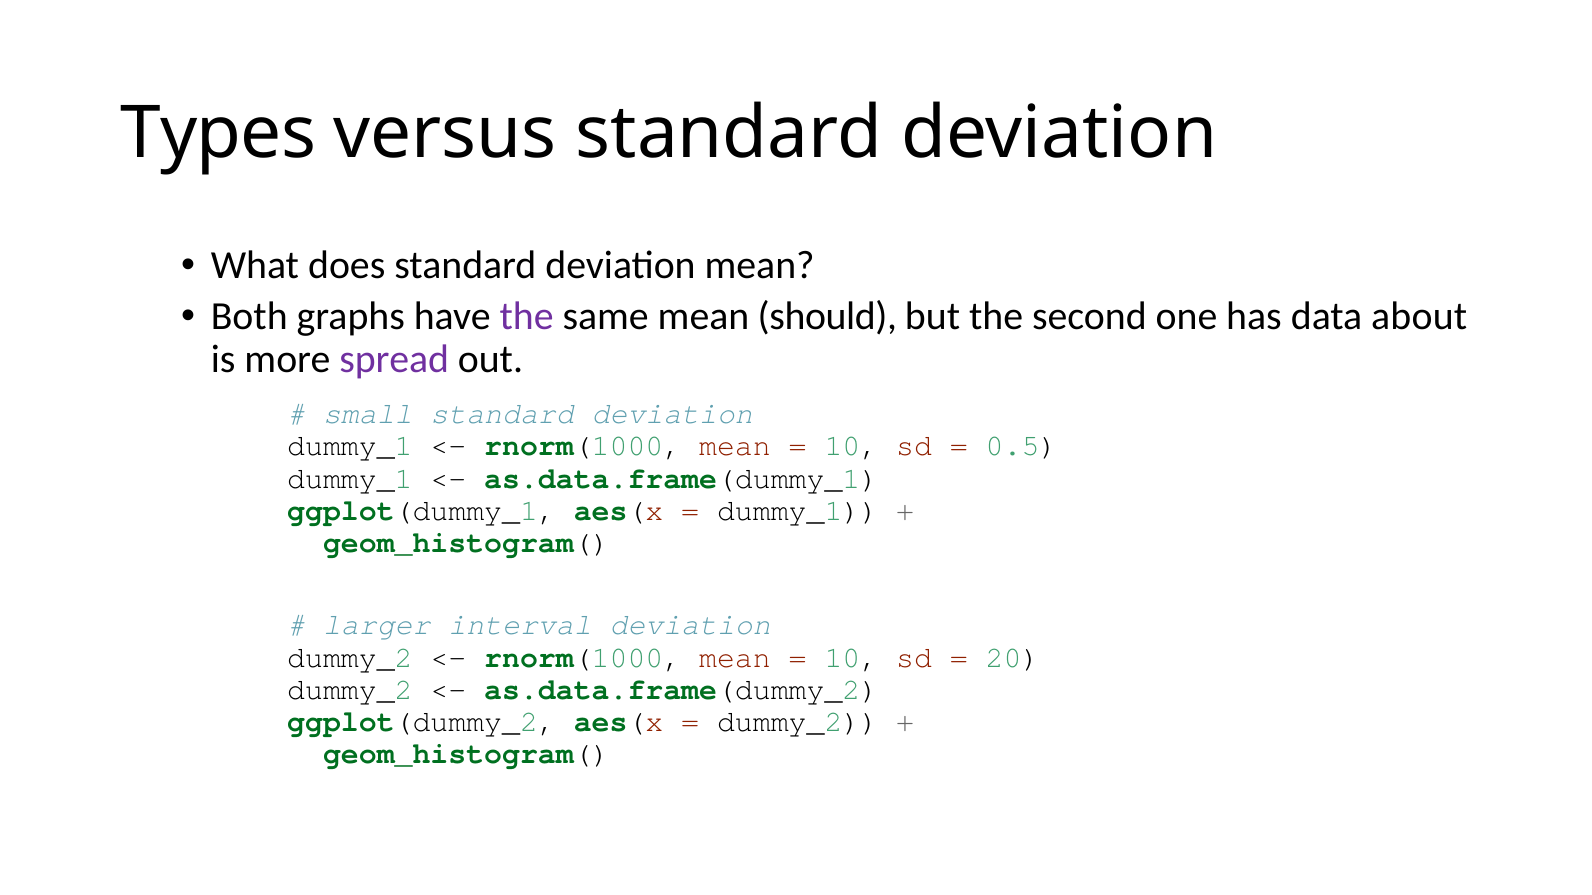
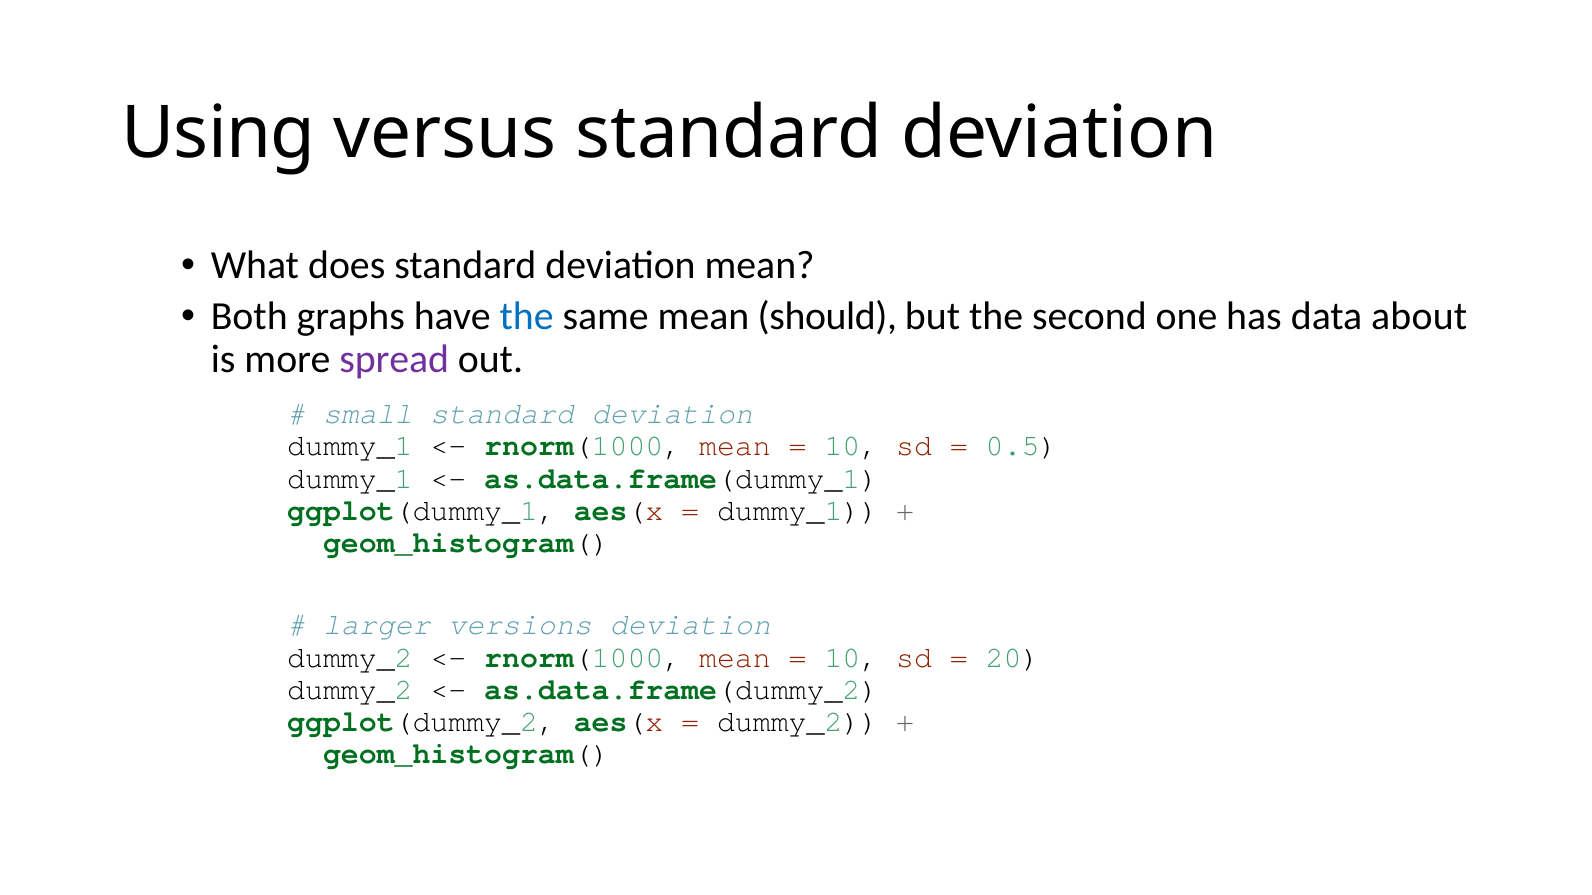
Types: Types -> Using
the at (527, 317) colour: purple -> blue
interval: interval -> versions
